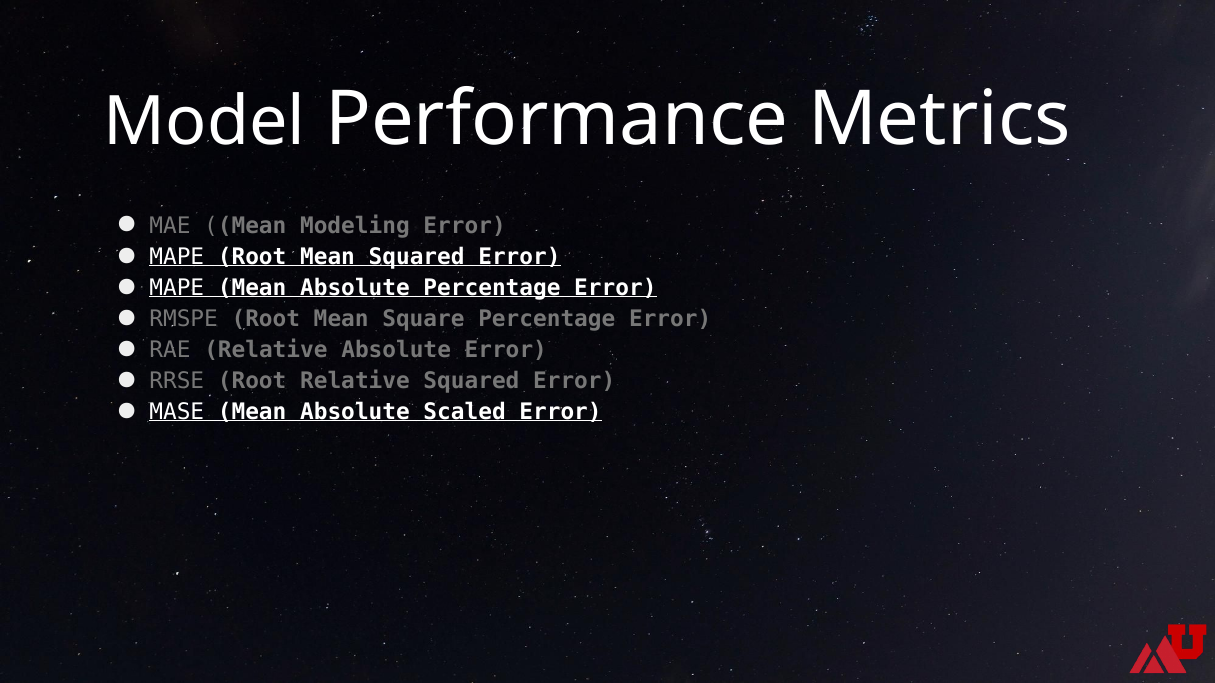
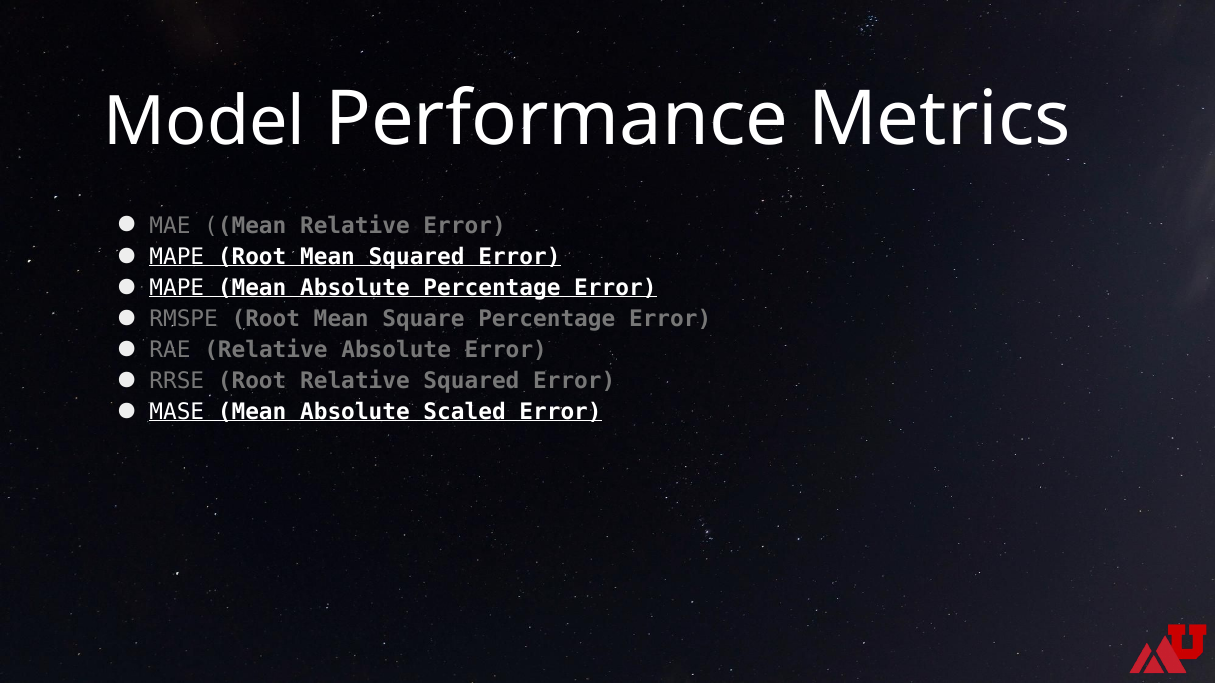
Mean Modeling: Modeling -> Relative
